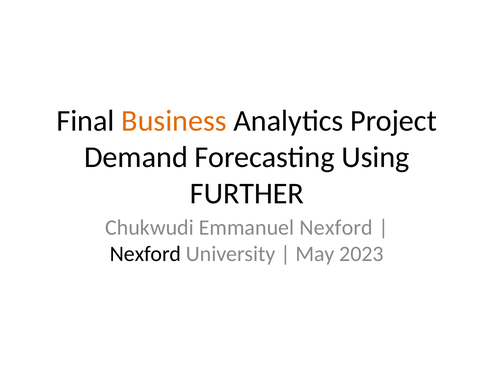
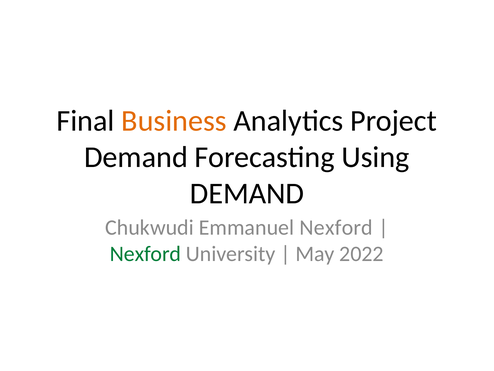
FURTHER at (247, 193): FURTHER -> DEMAND
Nexford at (145, 253) colour: black -> green
2023: 2023 -> 2022
